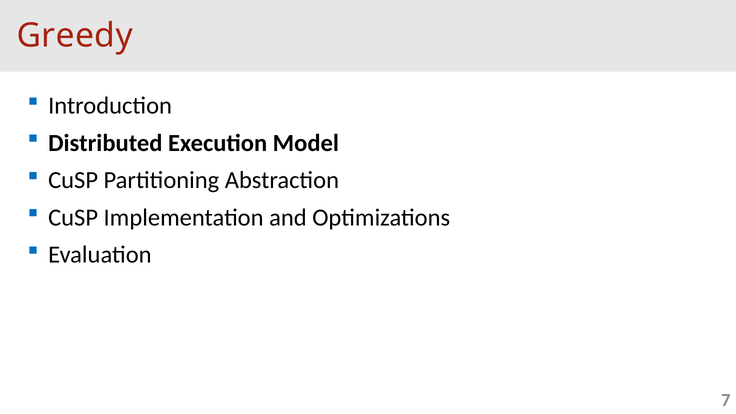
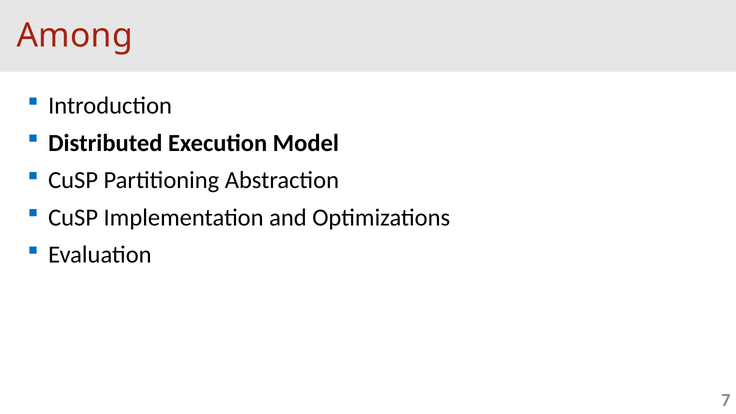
Greedy: Greedy -> Among
